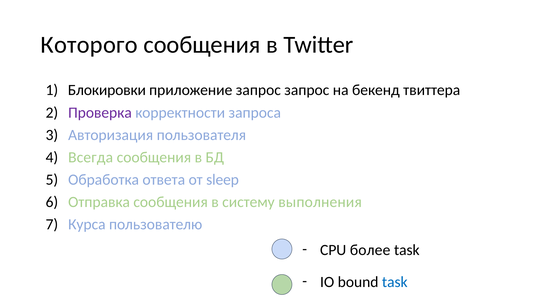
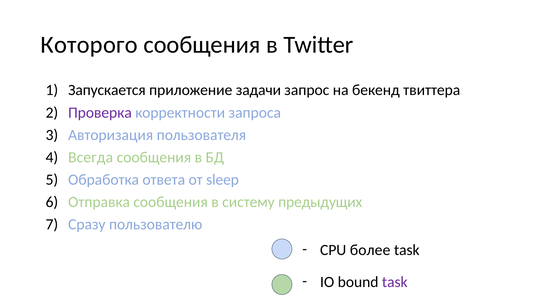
Блокировки: Блокировки -> Запускается
приложение запрос: запрос -> задачи
выполнения: выполнения -> предыдущих
Курса: Курса -> Сразу
task at (395, 282) colour: blue -> purple
